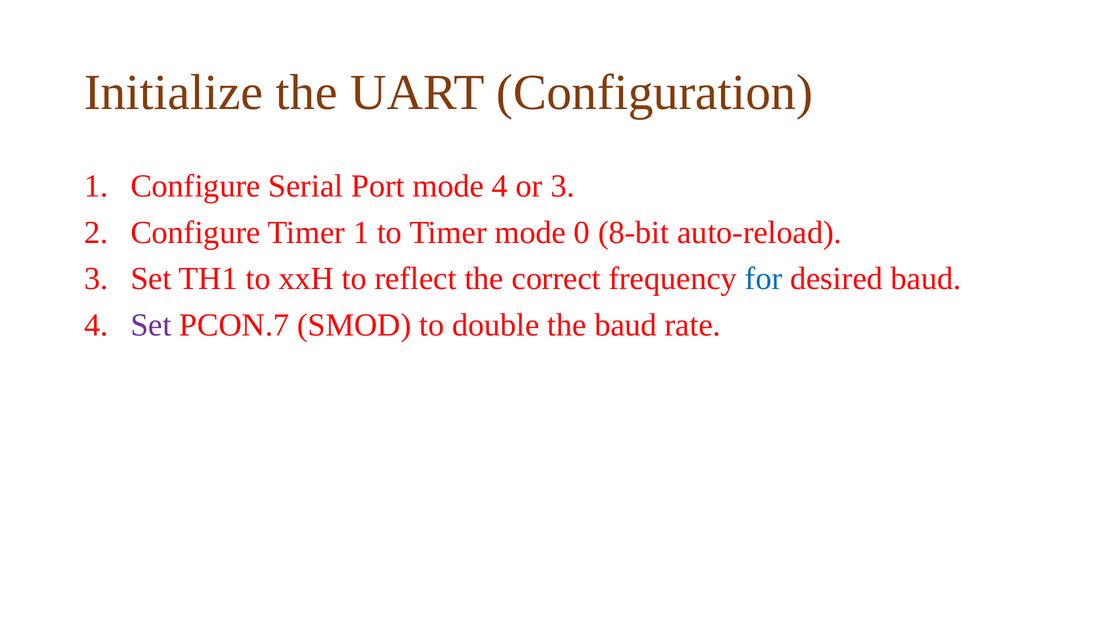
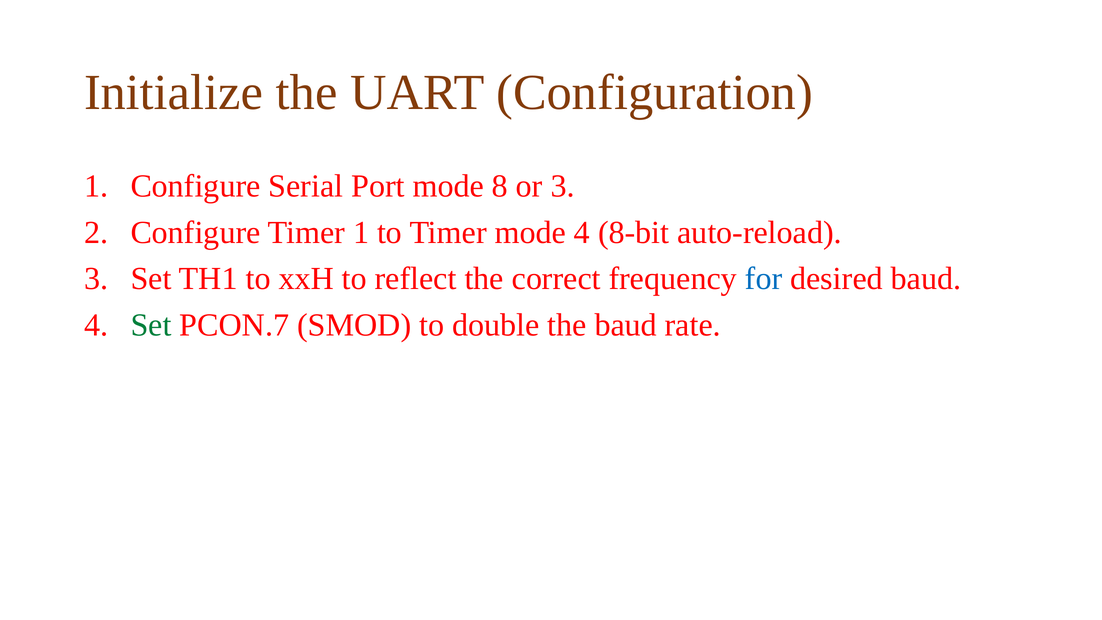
mode 4: 4 -> 8
mode 0: 0 -> 4
Set at (151, 325) colour: purple -> green
